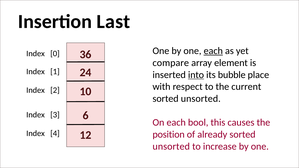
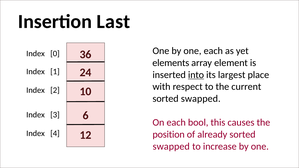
each at (213, 51) underline: present -> none
compare: compare -> elements
bubble: bubble -> largest
unsorted at (201, 99): unsorted -> swapped
unsorted at (171, 147): unsorted -> swapped
